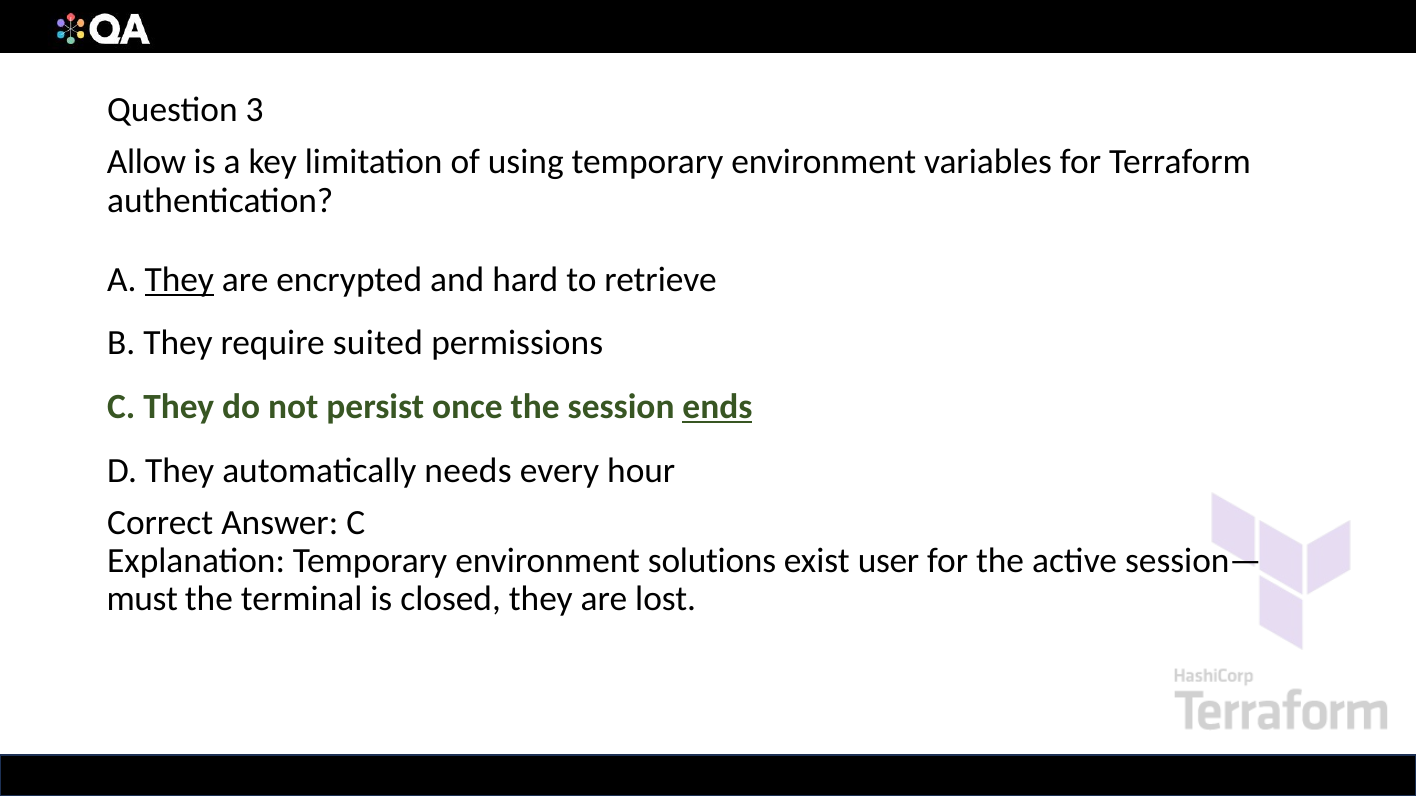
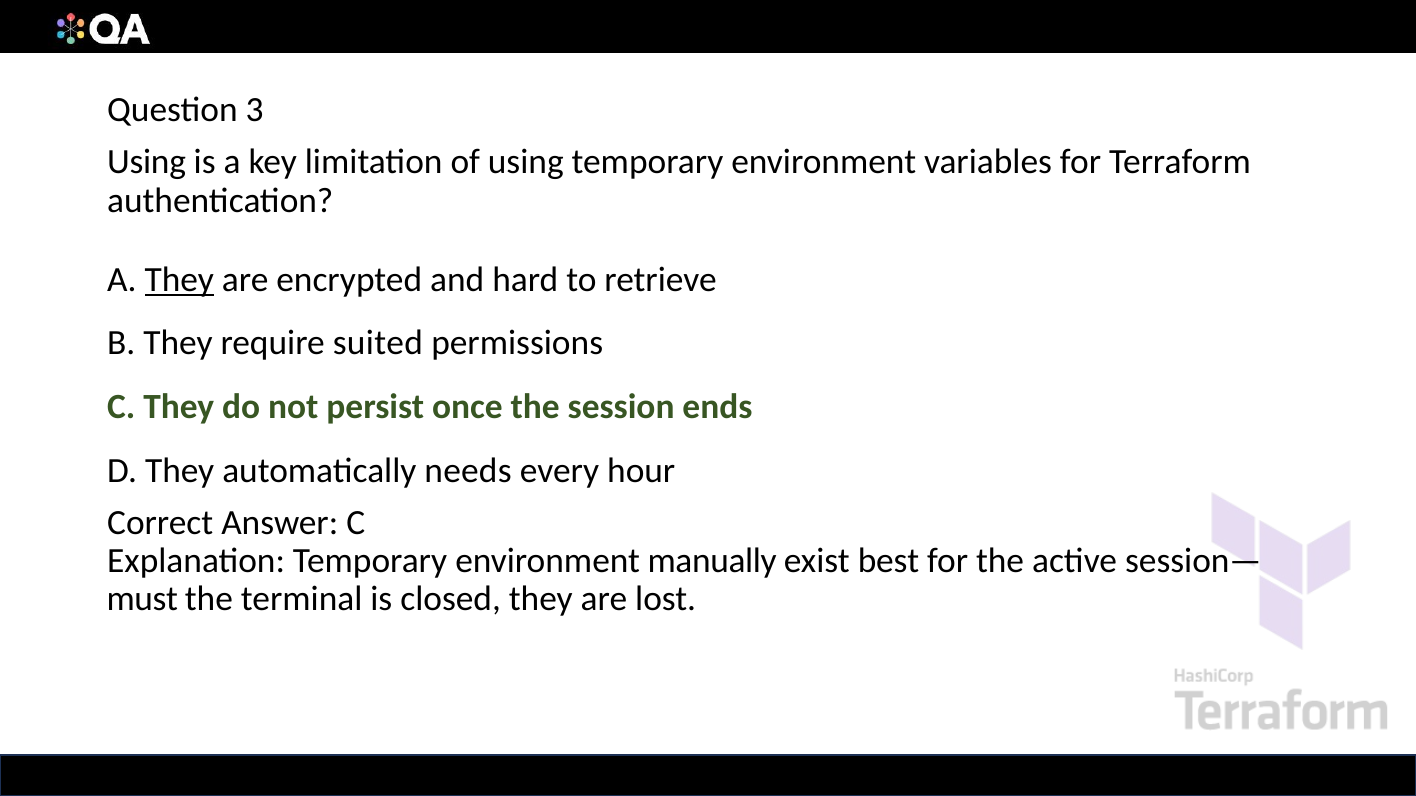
Allow at (147, 162): Allow -> Using
ends underline: present -> none
solutions: solutions -> manually
user: user -> best
